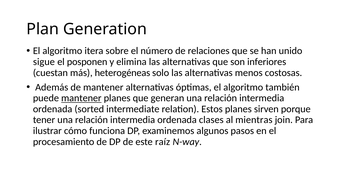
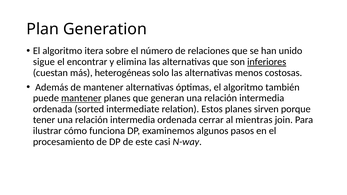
posponen: posponen -> encontrar
inferiores underline: none -> present
clases: clases -> cerrar
raíz: raíz -> casi
